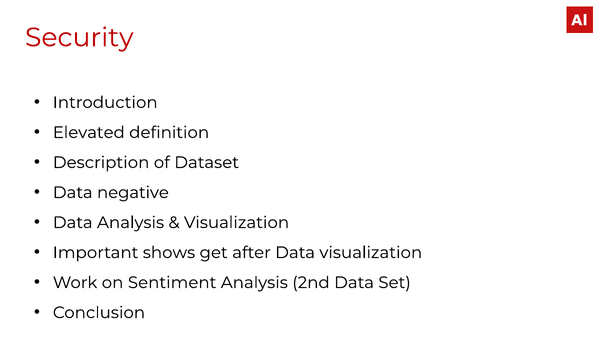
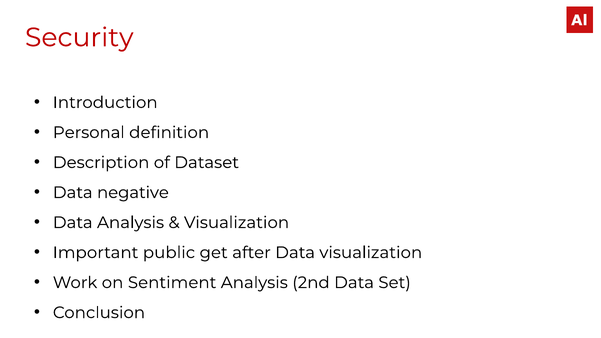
Elevated: Elevated -> Personal
shows: shows -> public
